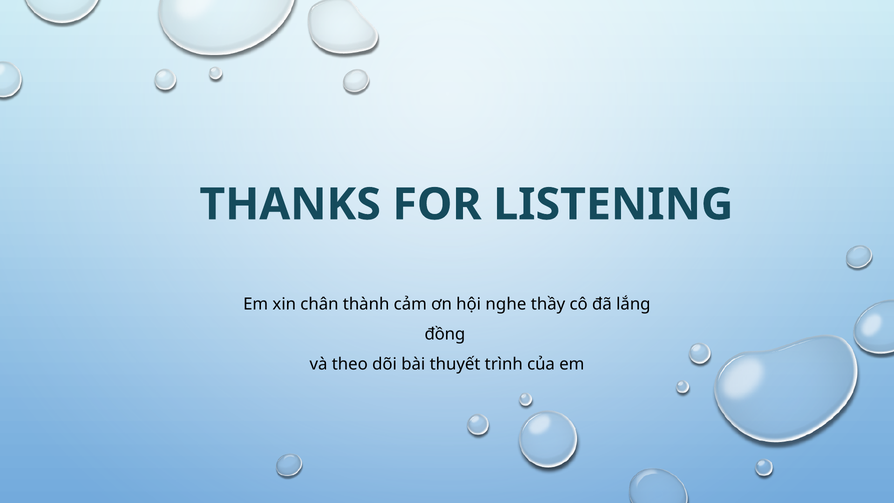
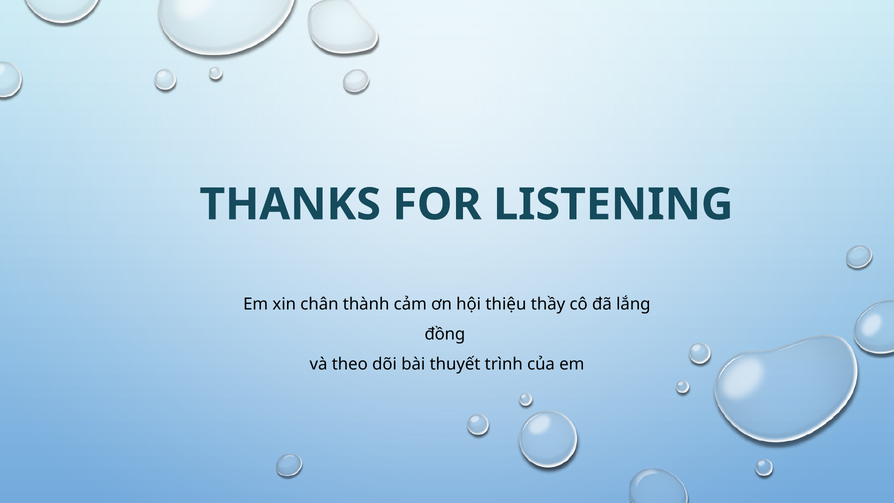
nghe: nghe -> thiệu
